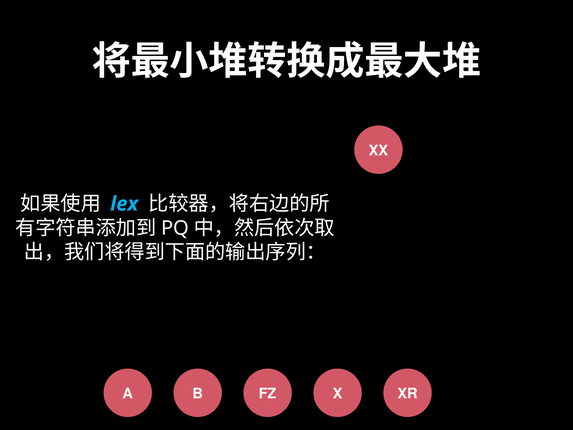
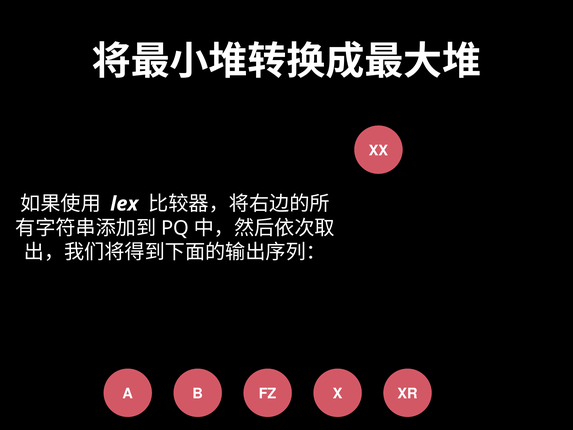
lex colour: light blue -> white
